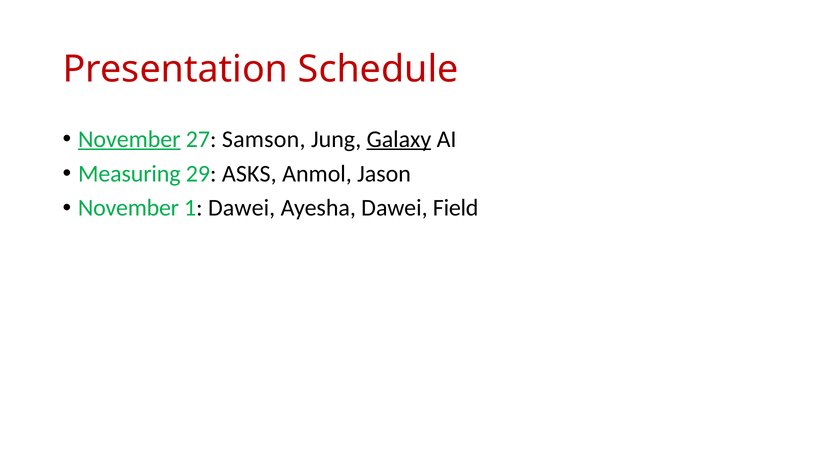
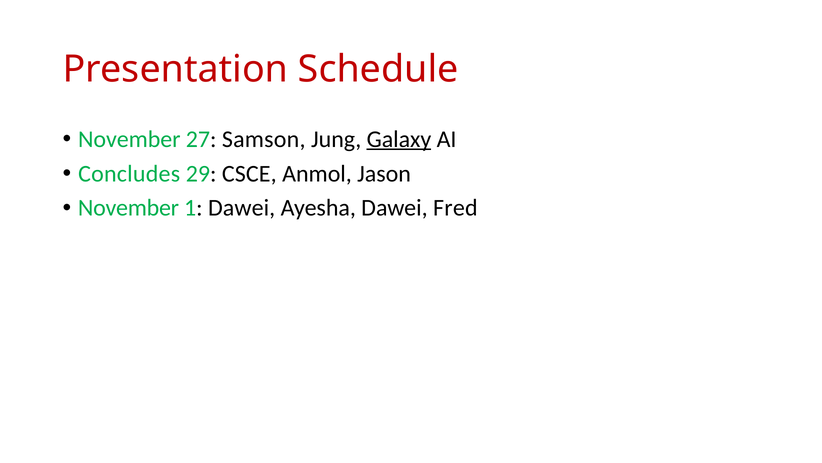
November at (129, 139) underline: present -> none
Measuring: Measuring -> Concludes
ASKS: ASKS -> CSCE
Field: Field -> Fred
